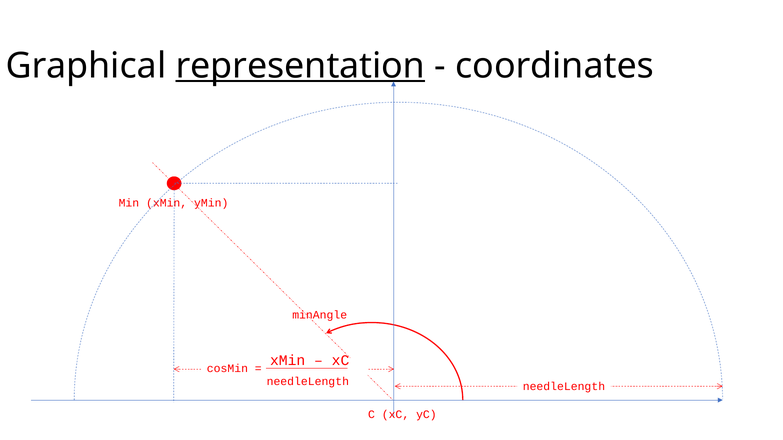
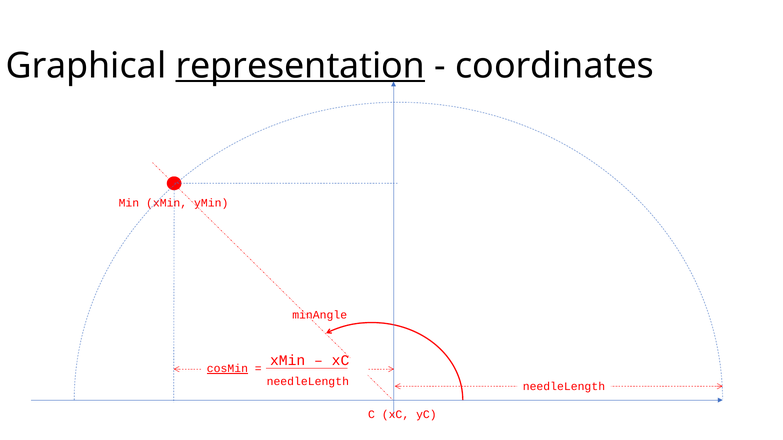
cosMin underline: none -> present
